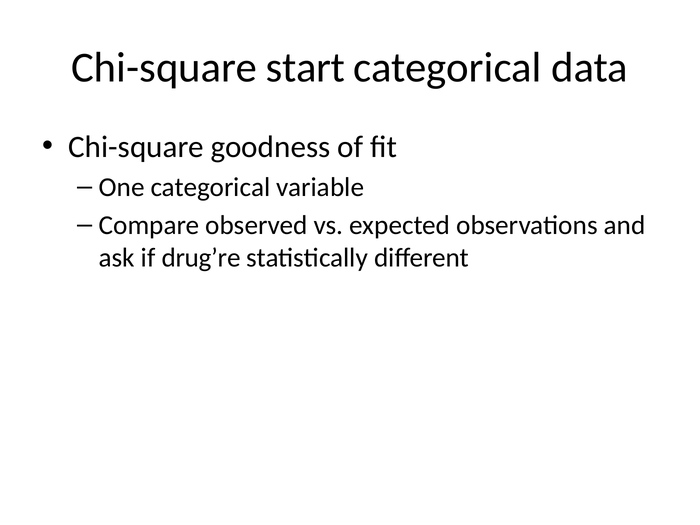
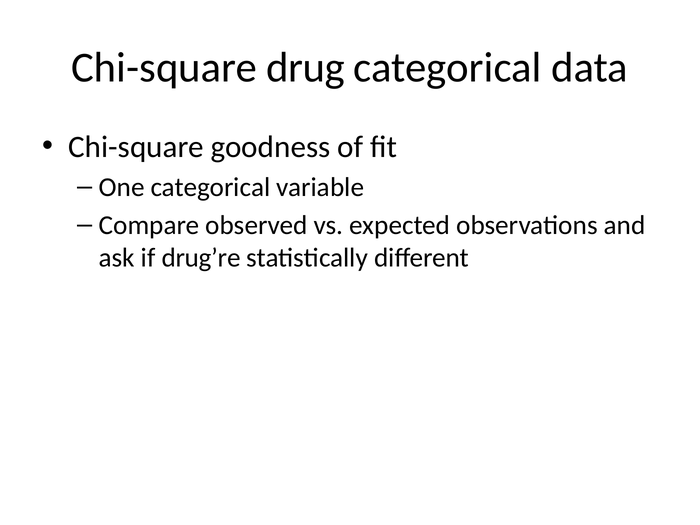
start: start -> drug
